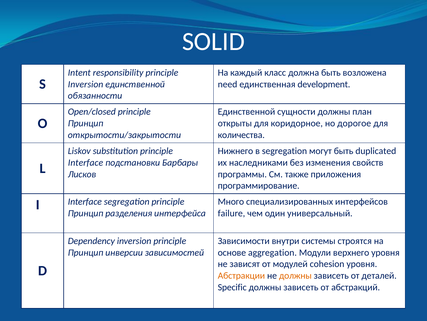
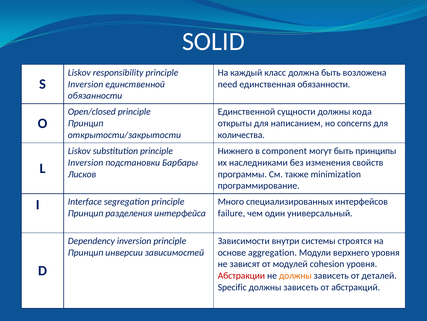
Intent at (79, 72): Intent -> Liskov
единственная development: development -> обязанности
план: план -> кода
коридорное: коридорное -> написанием
дорогое: дорогое -> concerns
в segregation: segregation -> component
duplicated: duplicated -> принципы
Interface at (86, 162): Interface -> Inversion
приложения: приложения -> minimization
Абстракции colour: orange -> red
